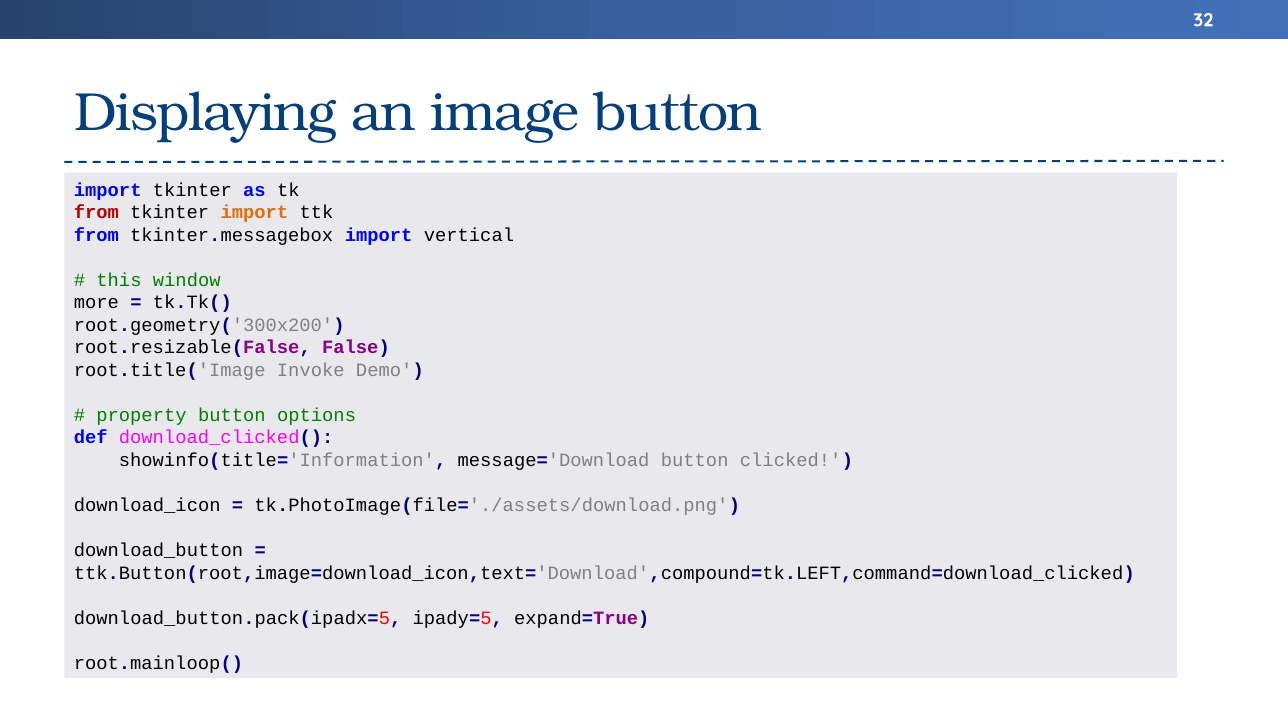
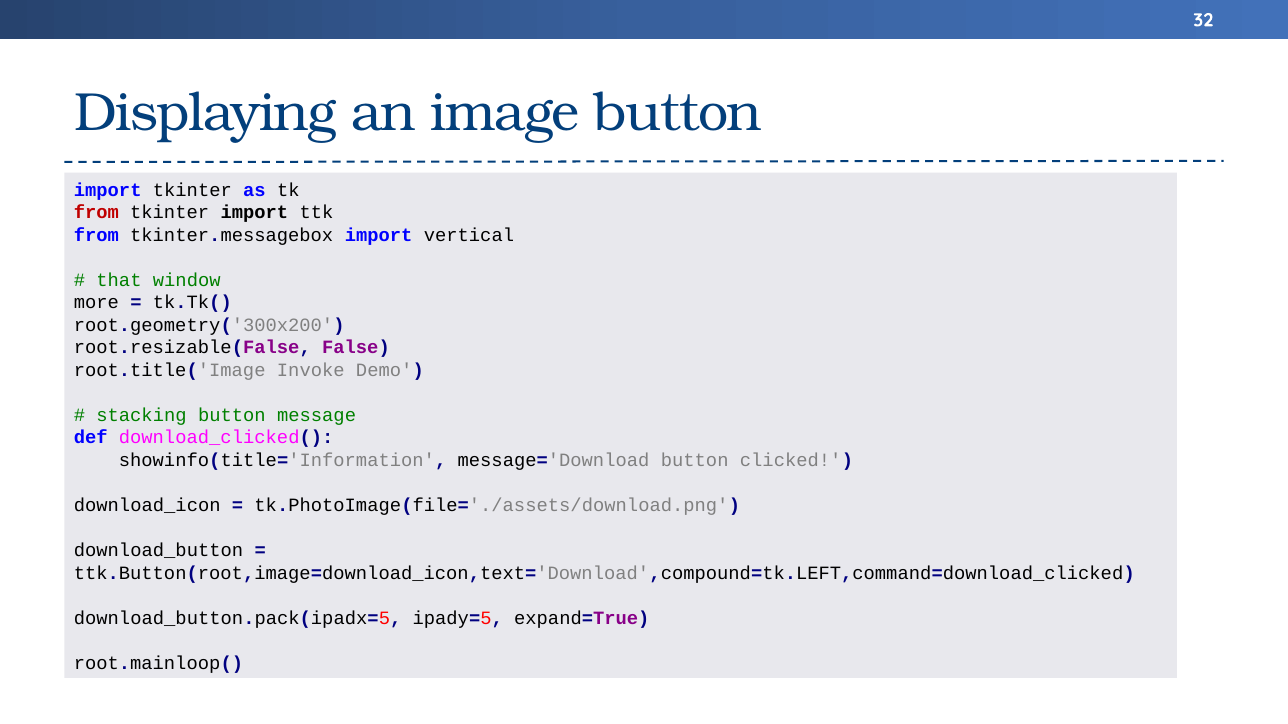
import at (254, 213) colour: orange -> black
this: this -> that
property: property -> stacking
options: options -> message
